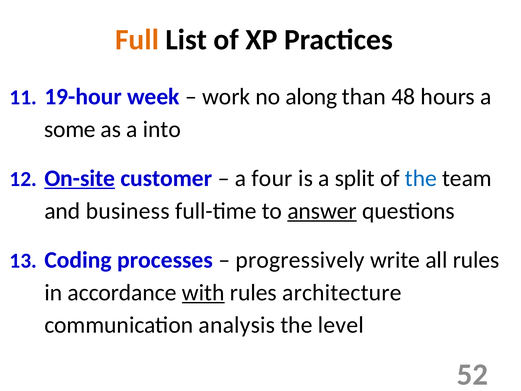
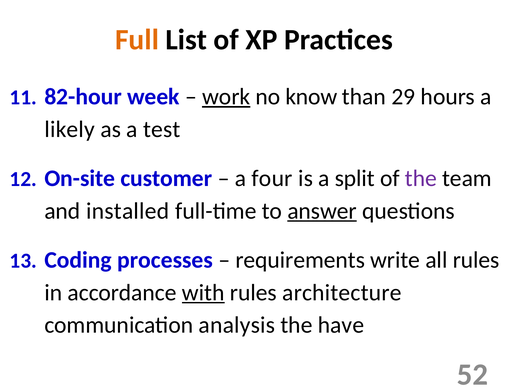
19-hour: 19-hour -> 82-hour
work underline: none -> present
along: along -> know
48: 48 -> 29
some: some -> likely
into: into -> test
On-site underline: present -> none
the at (421, 178) colour: blue -> purple
business: business -> installed
progressively: progressively -> requirements
level: level -> have
